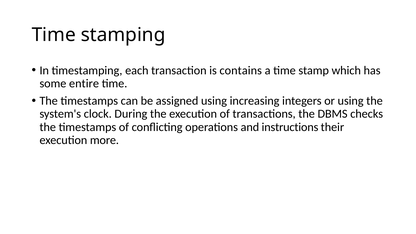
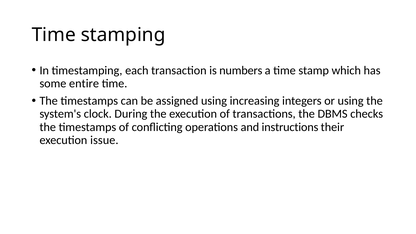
contains: contains -> numbers
more: more -> issue
